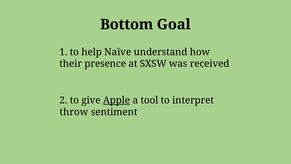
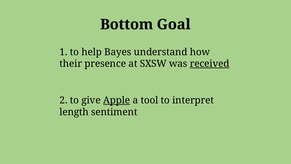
Naïve: Naïve -> Bayes
received underline: none -> present
throw: throw -> length
